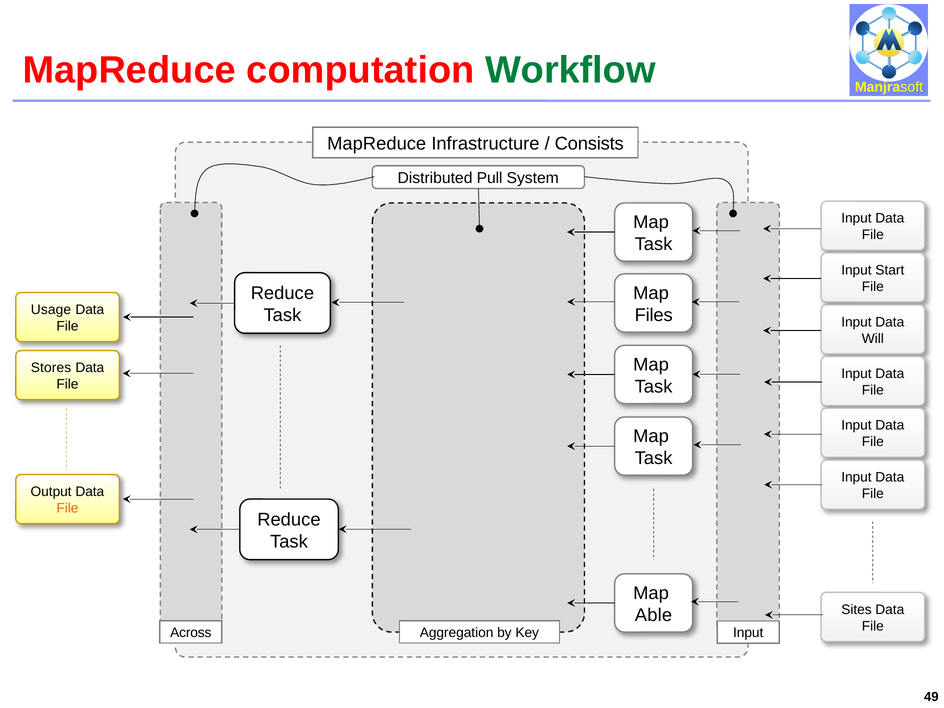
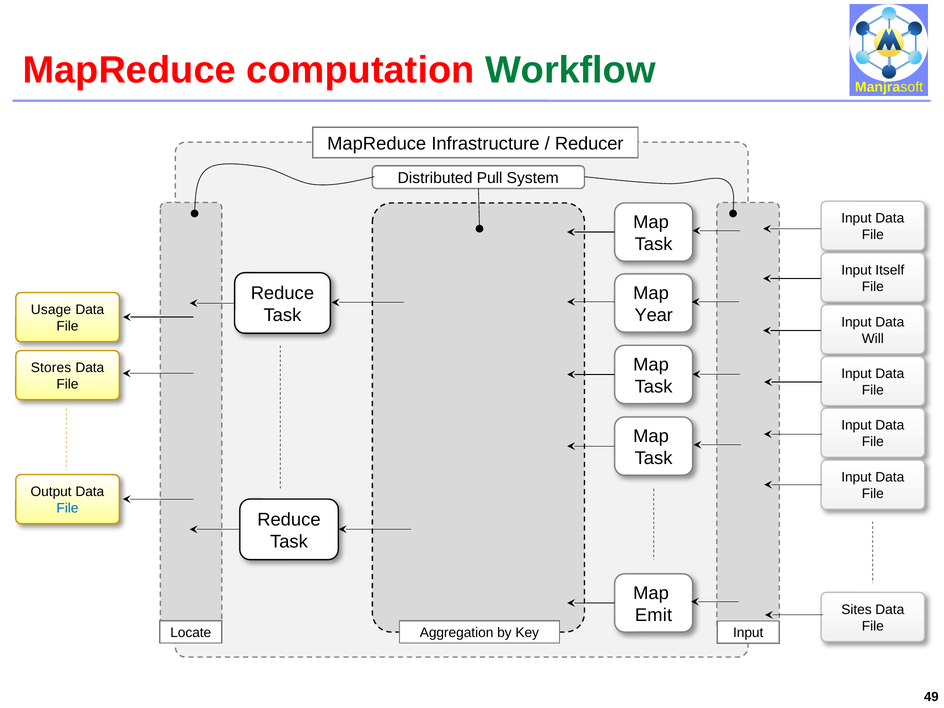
Consists: Consists -> Reducer
Start: Start -> Itself
Files: Files -> Year
File at (67, 508) colour: orange -> blue
Able: Able -> Emit
Across: Across -> Locate
